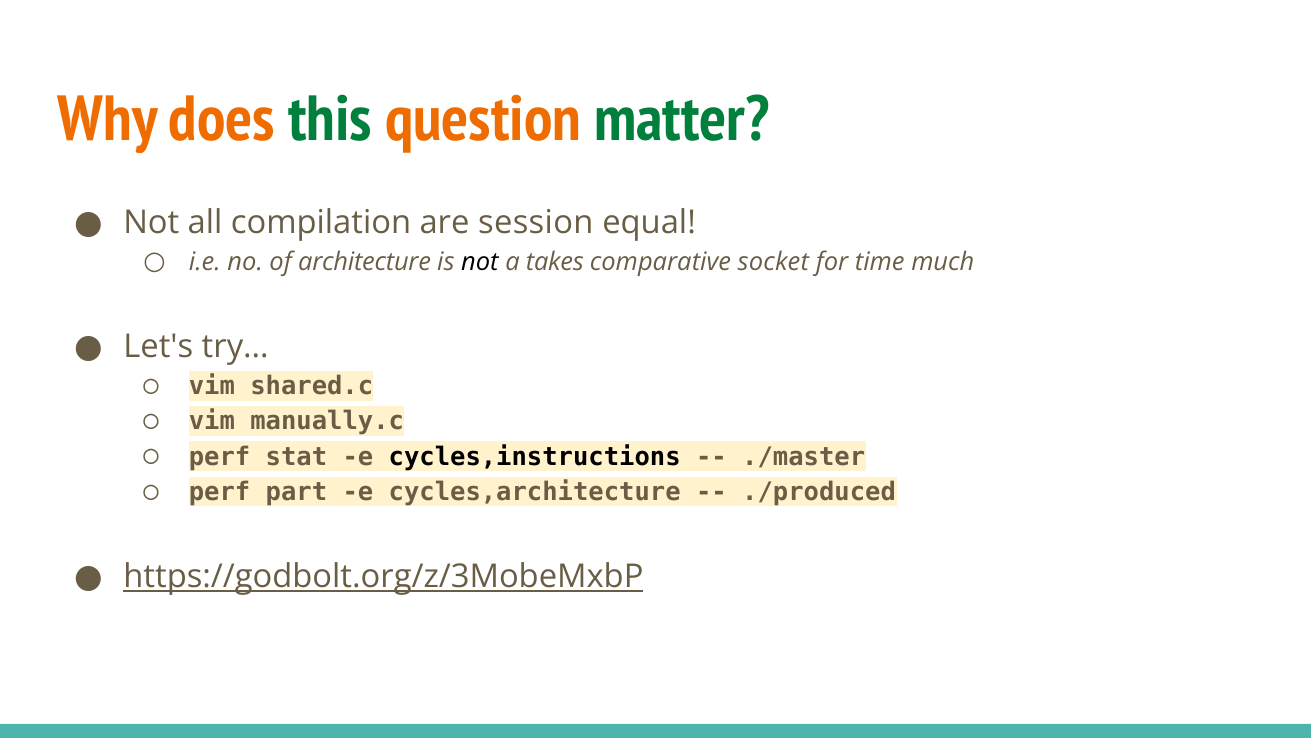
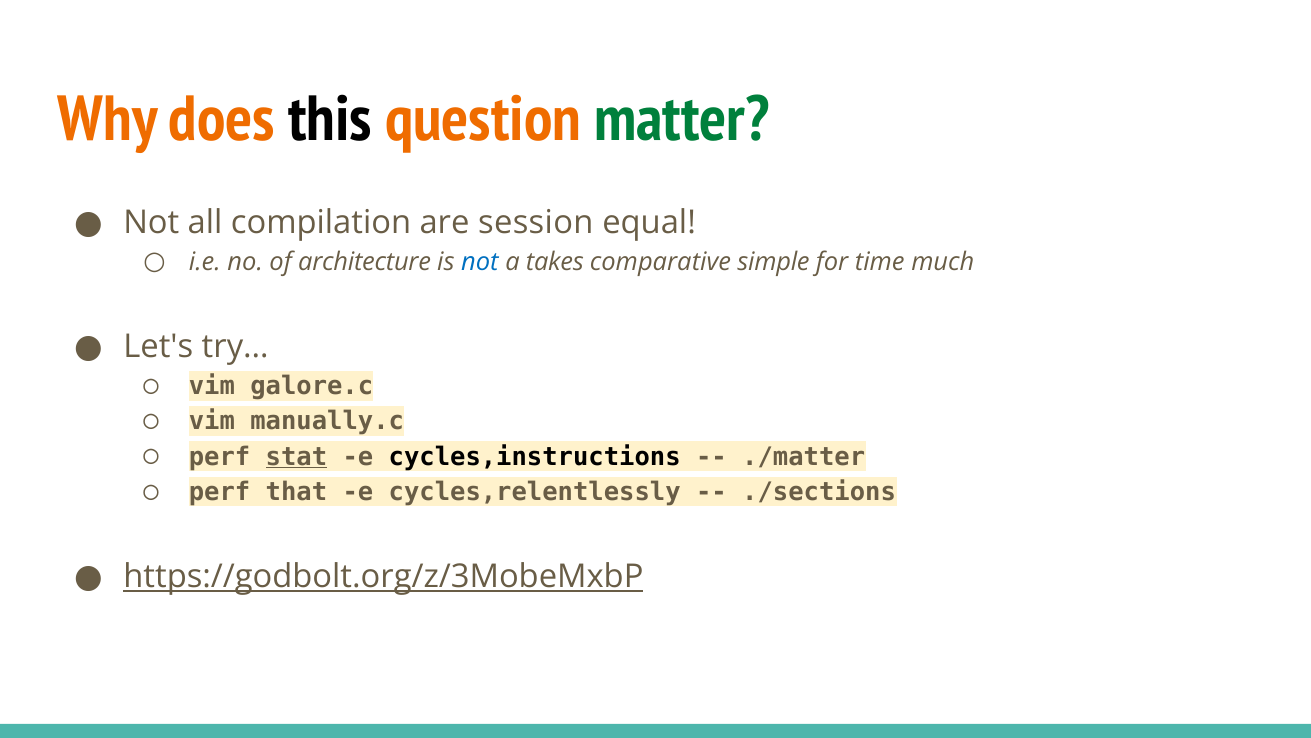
this colour: green -> black
not at (480, 262) colour: black -> blue
socket: socket -> simple
shared.c: shared.c -> galore.c
stat underline: none -> present
./master: ./master -> ./matter
part: part -> that
cycles,architecture: cycles,architecture -> cycles,relentlessly
./produced: ./produced -> ./sections
